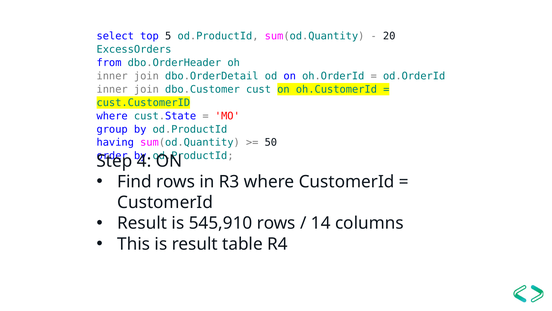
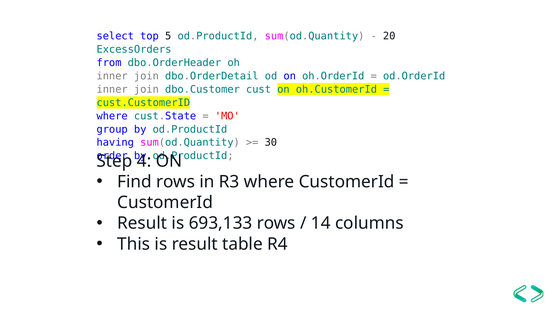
50: 50 -> 30
545,910: 545,910 -> 693,133
